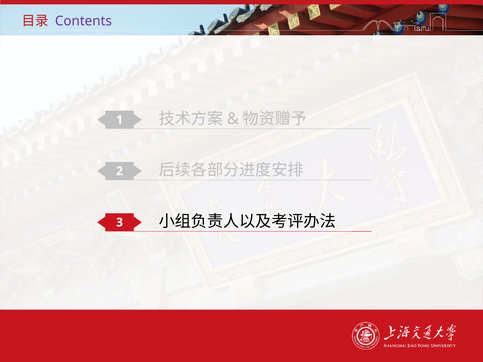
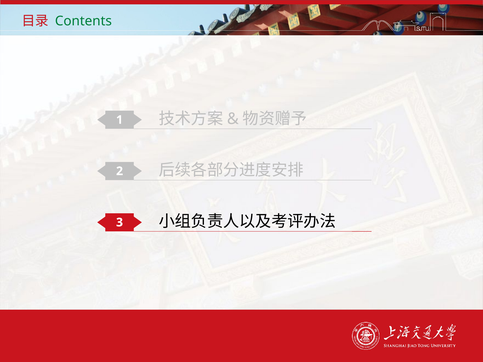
Contents colour: purple -> green
